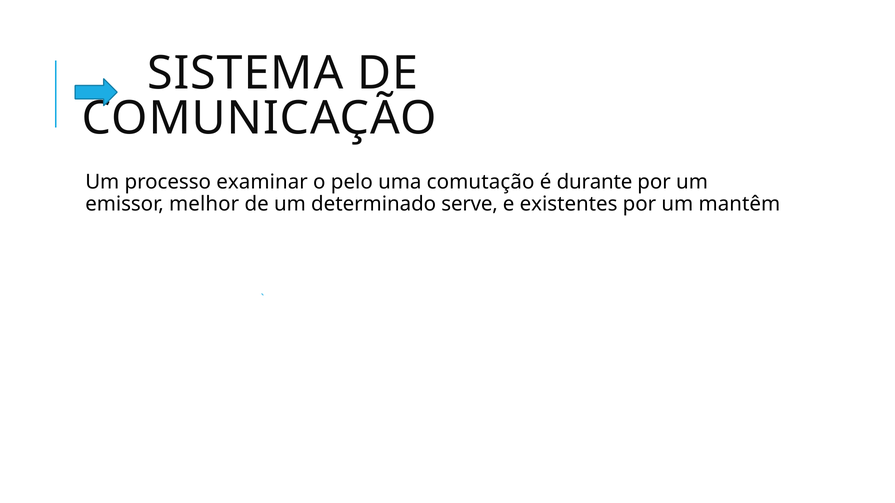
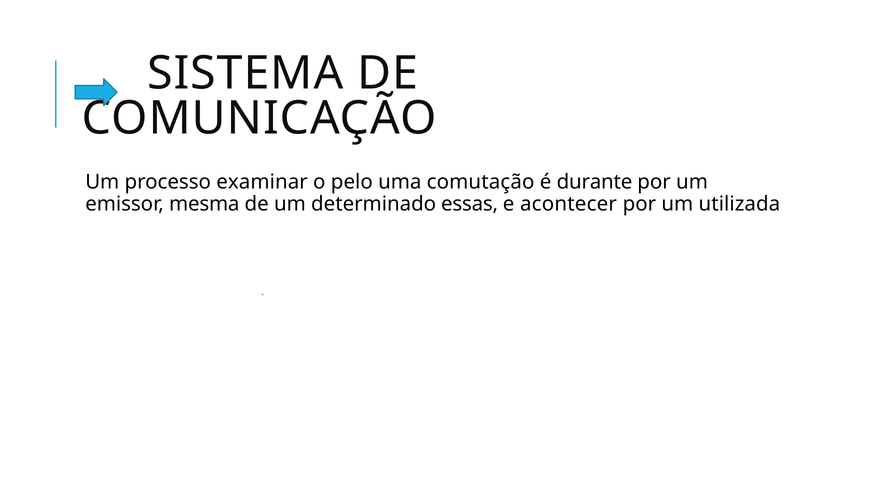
melhor: melhor -> mesma
serve: serve -> essas
existentes: existentes -> acontecer
mantêm: mantêm -> utilizada
